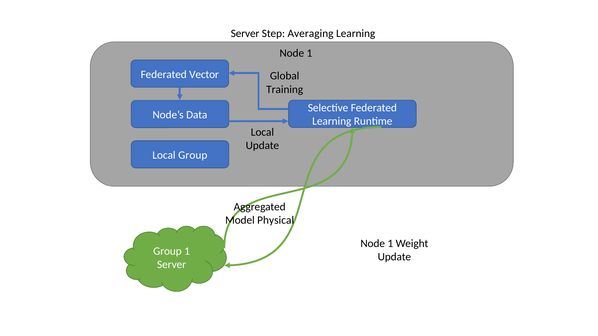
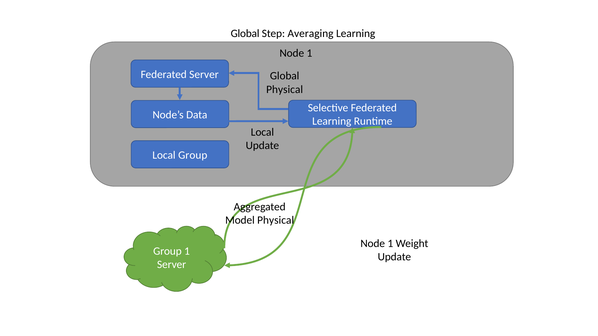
Server at (245, 34): Server -> Global
Federated Vector: Vector -> Server
Training at (285, 89): Training -> Physical
